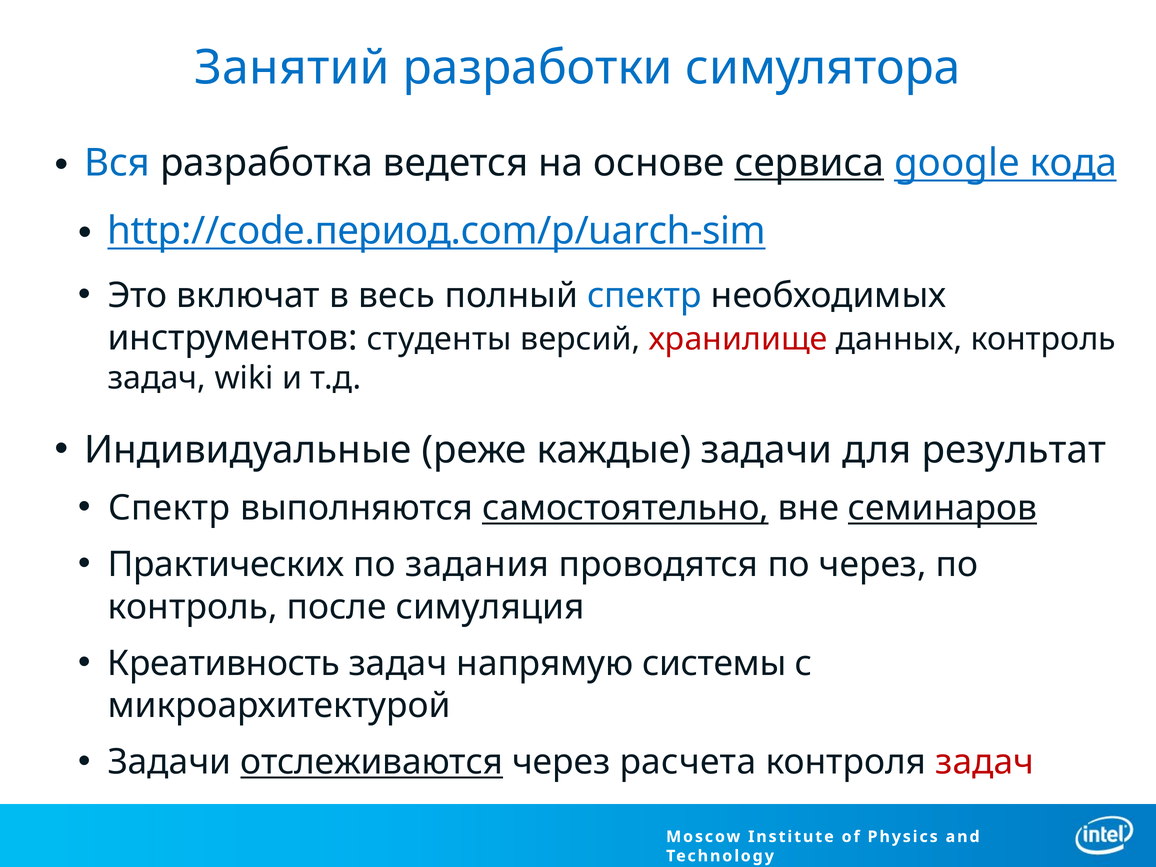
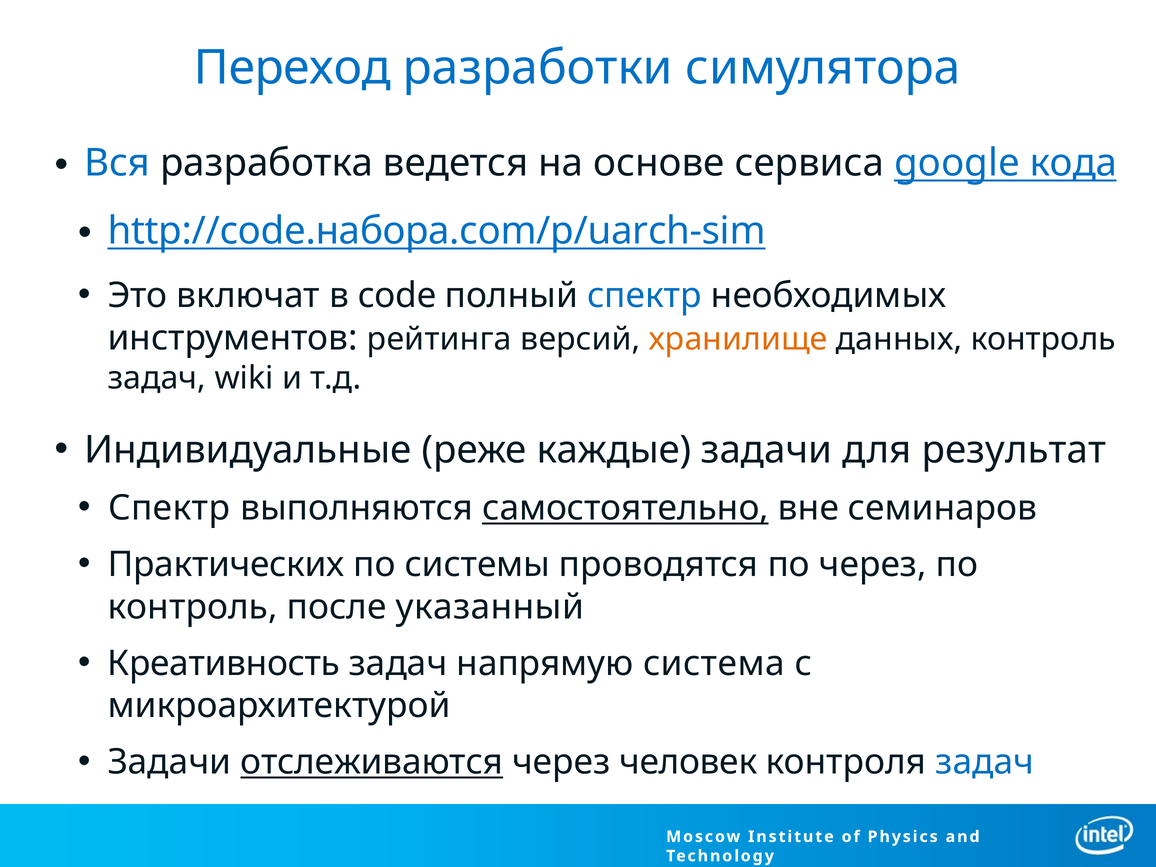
Занятий: Занятий -> Переход
сервиса underline: present -> none
http://code.период.com/p/uarch-sim: http://code.период.com/p/uarch-sim -> http://code.набора.com/p/uarch-sim
весь: весь -> code
студенты: студенты -> рейтинга
хранилище colour: red -> orange
семинаров underline: present -> none
задания: задания -> системы
симуляция: симуляция -> указанный
системы: системы -> система
расчета: расчета -> человек
задач at (985, 762) colour: red -> blue
